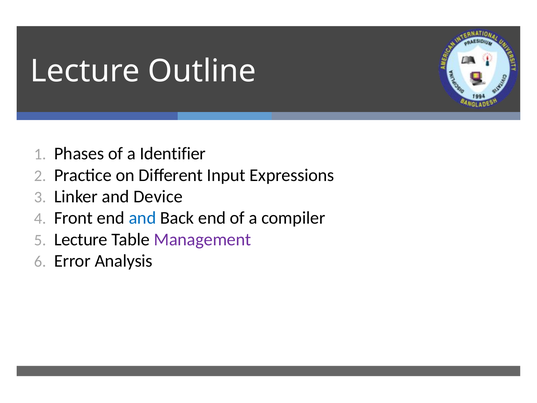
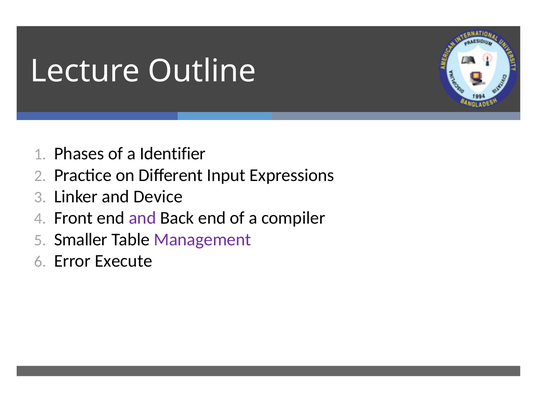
and at (142, 218) colour: blue -> purple
Lecture at (81, 239): Lecture -> Smaller
Analysis: Analysis -> Execute
